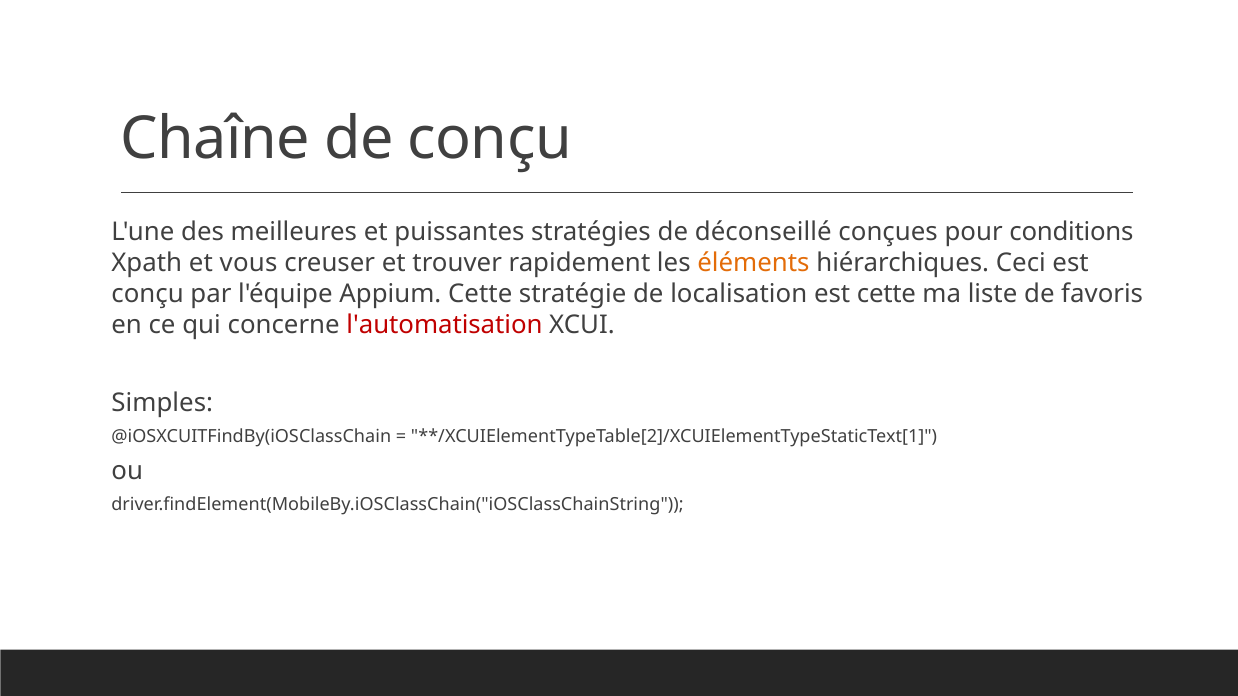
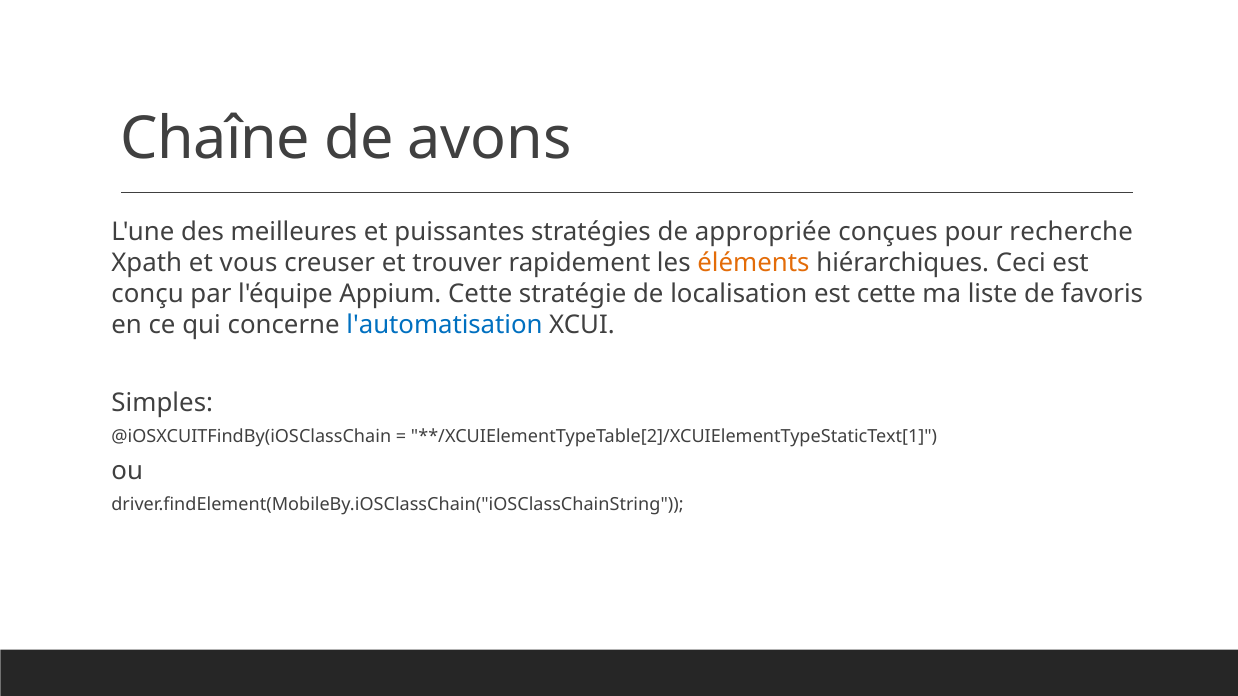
de conçu: conçu -> avons
déconseillé: déconseillé -> appropriée
conditions: conditions -> recherche
l'automatisation colour: red -> blue
